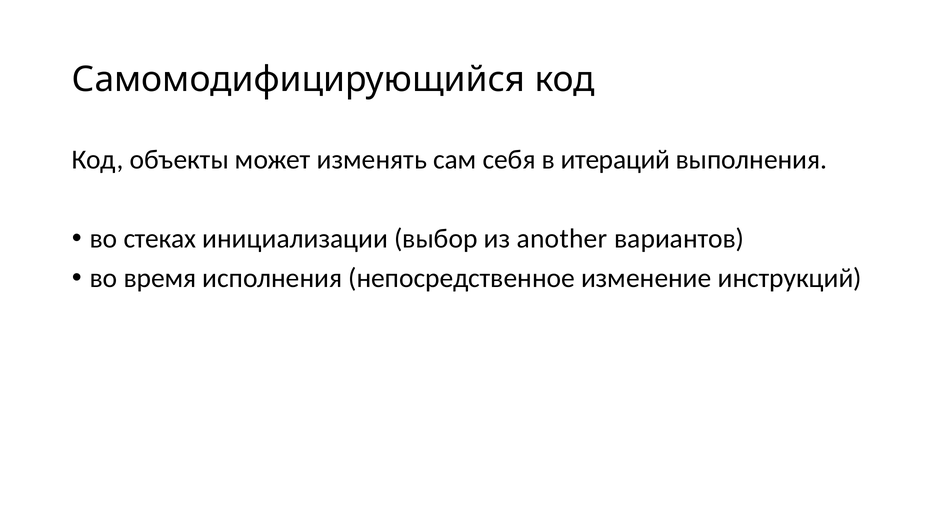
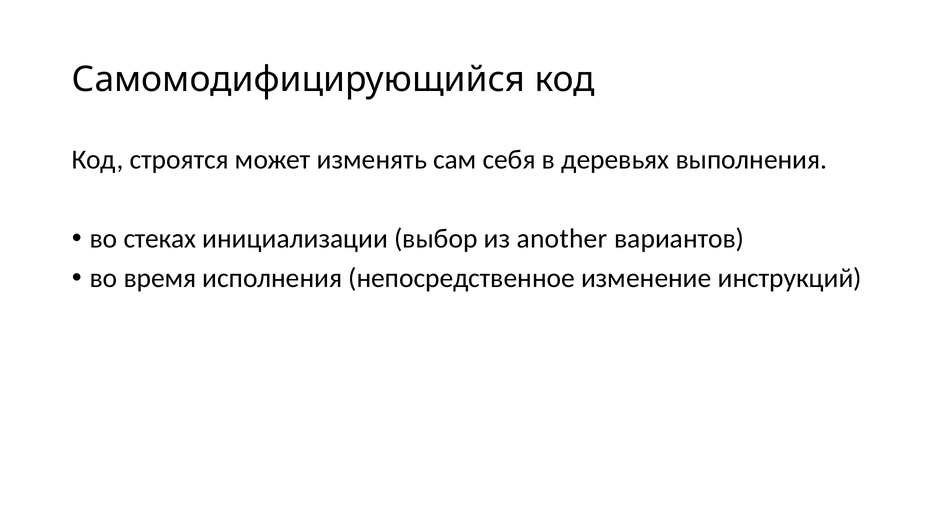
объекты: объекты -> строятся
итераций: итераций -> деревьях
